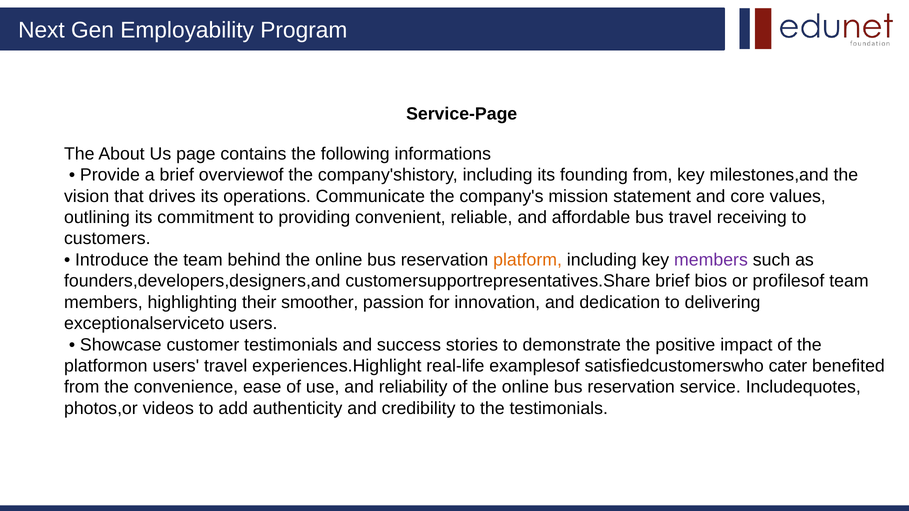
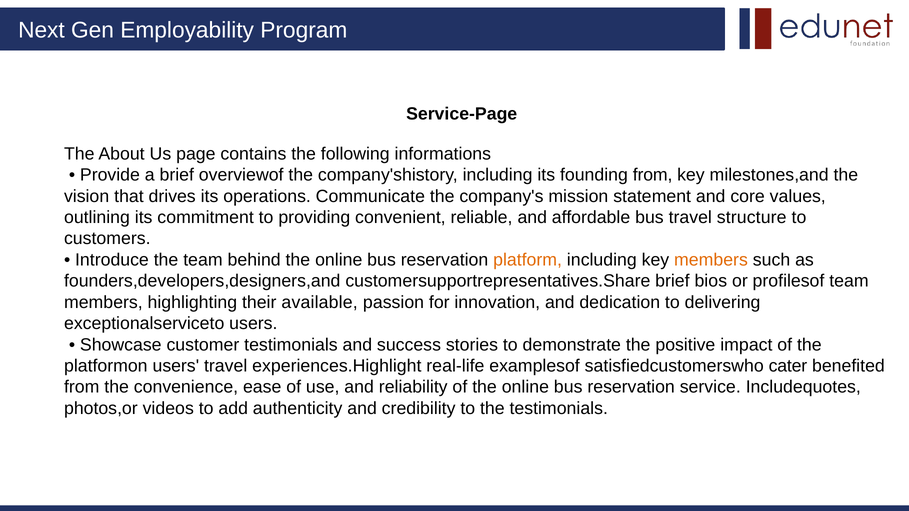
receiving: receiving -> structure
members at (711, 260) colour: purple -> orange
smoother: smoother -> available
